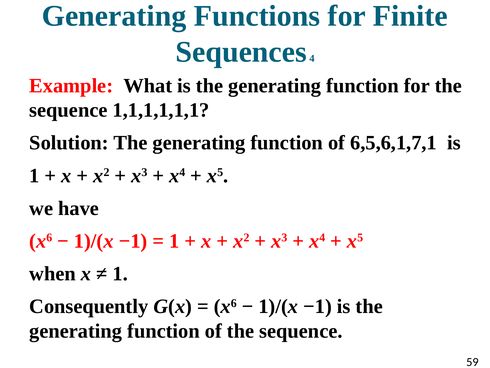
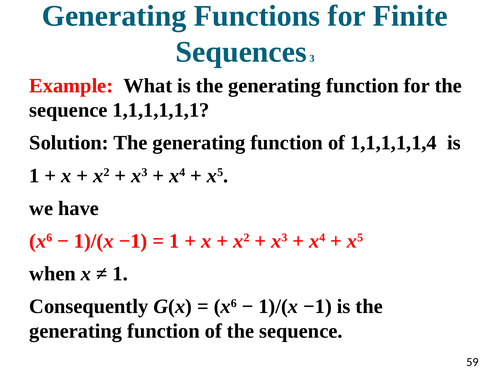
4: 4 -> 3
6,5,6,1,7,1: 6,5,6,1,7,1 -> 1,1,1,1,1,4
